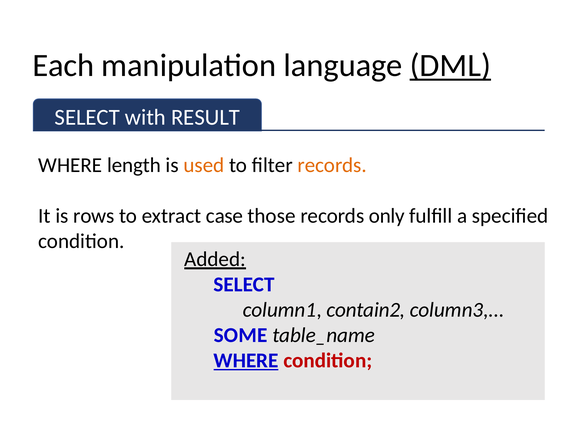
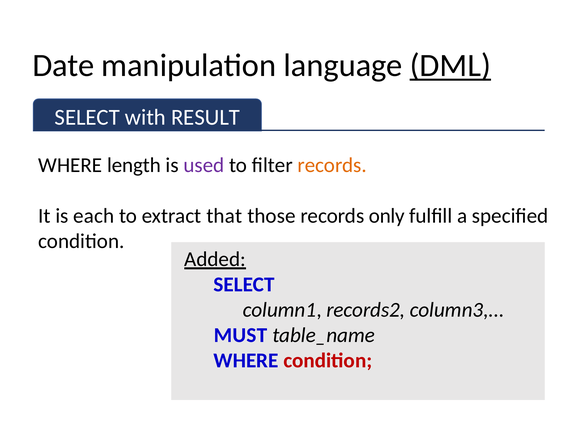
Each: Each -> Date
used colour: orange -> purple
rows: rows -> each
case: case -> that
contain2: contain2 -> records2
SOME: SOME -> MUST
WHERE at (246, 360) underline: present -> none
